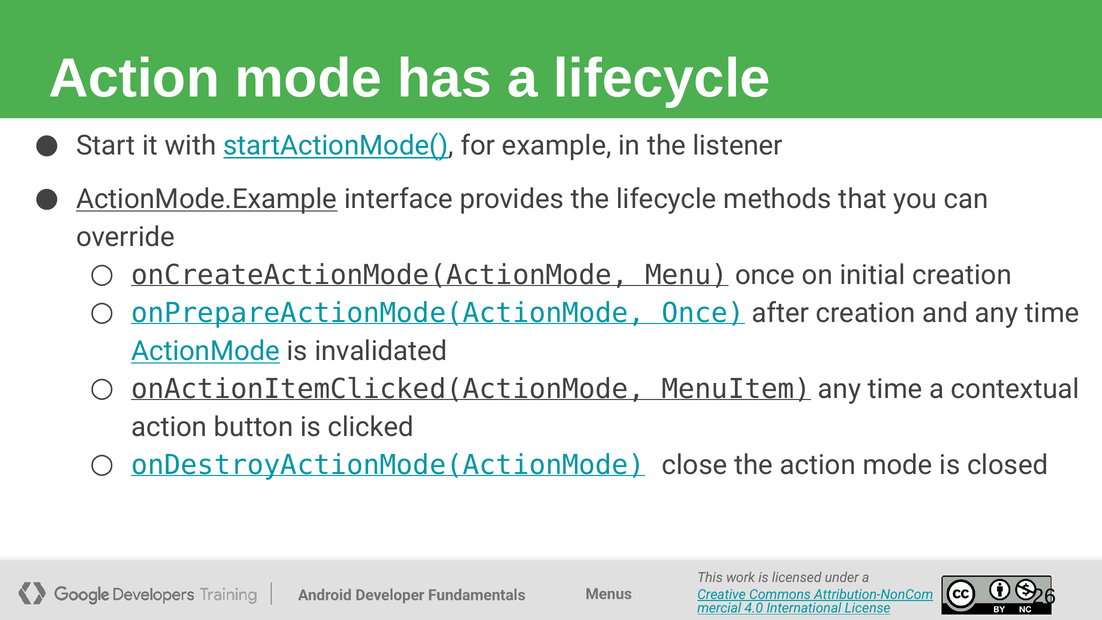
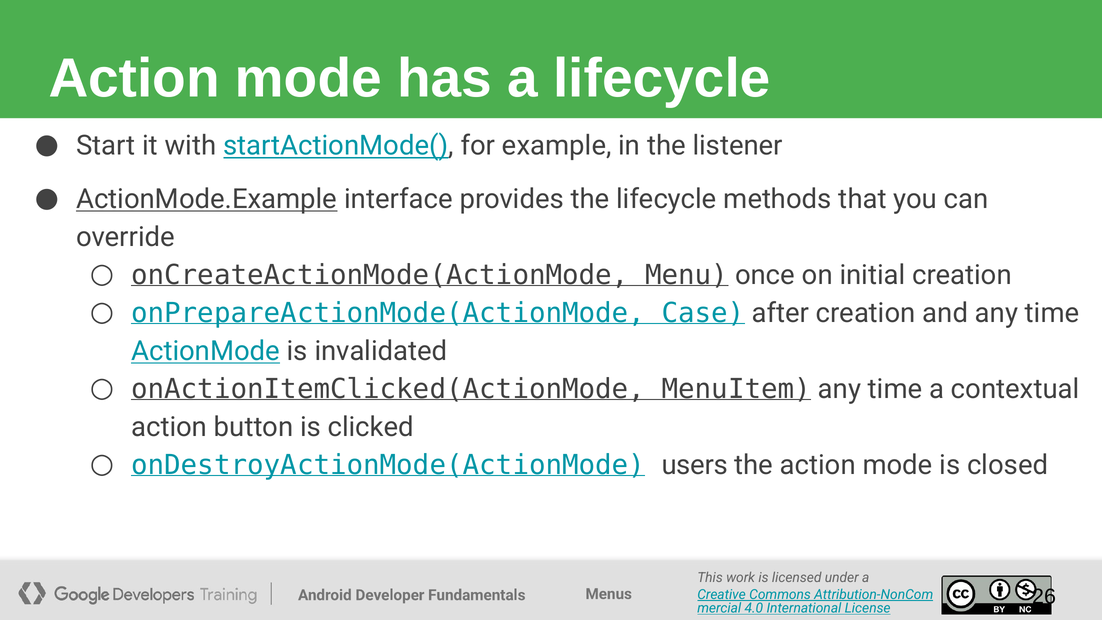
onPrepareActionMode(ActionMode Once: Once -> Case
close: close -> users
